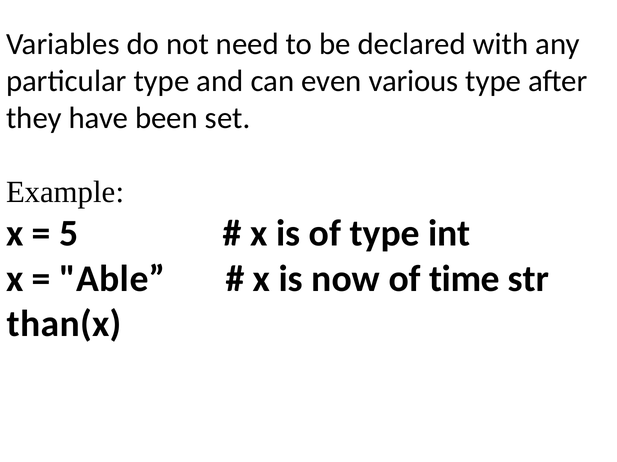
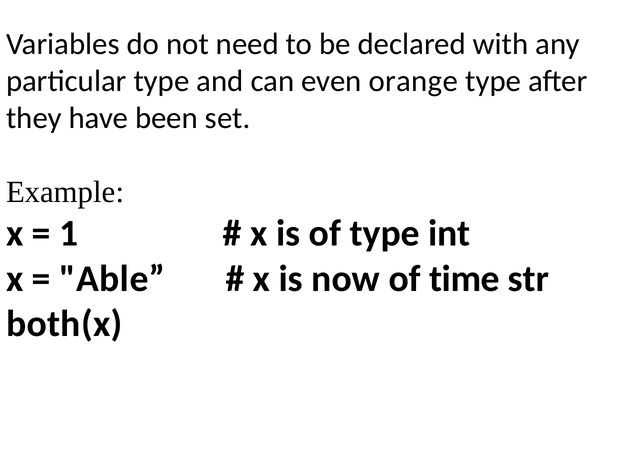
various: various -> orange
5: 5 -> 1
than(x: than(x -> both(x
